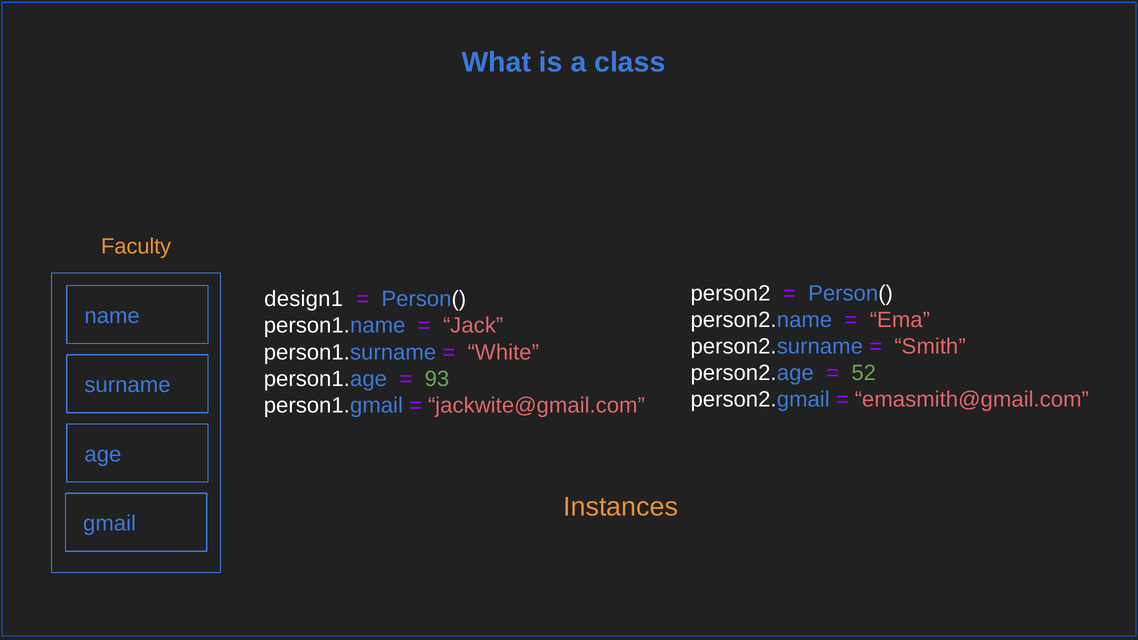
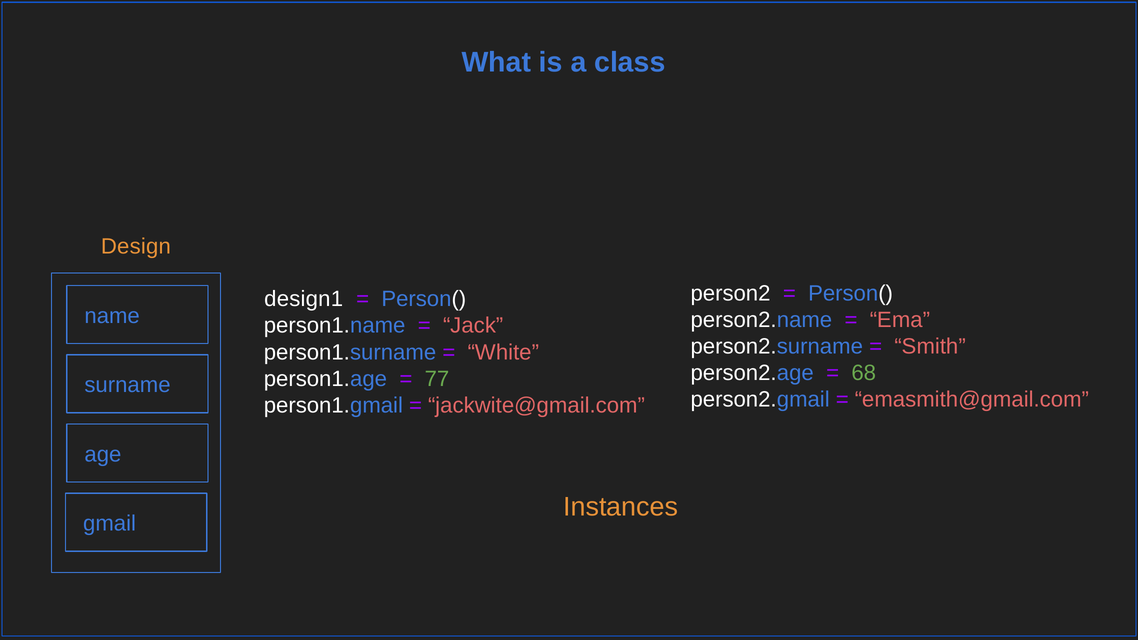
Faculty: Faculty -> Design
52: 52 -> 68
93: 93 -> 77
